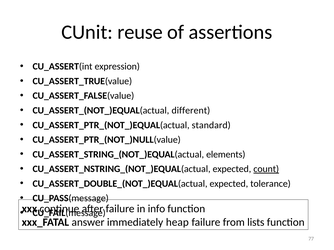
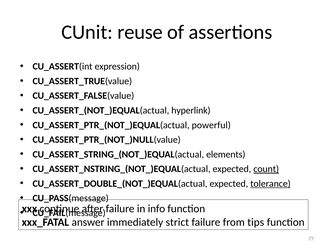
different: different -> hyperlink
standard: standard -> powerful
tolerance underline: none -> present
heap: heap -> strict
lists: lists -> tips
